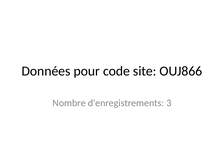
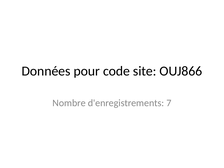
3: 3 -> 7
